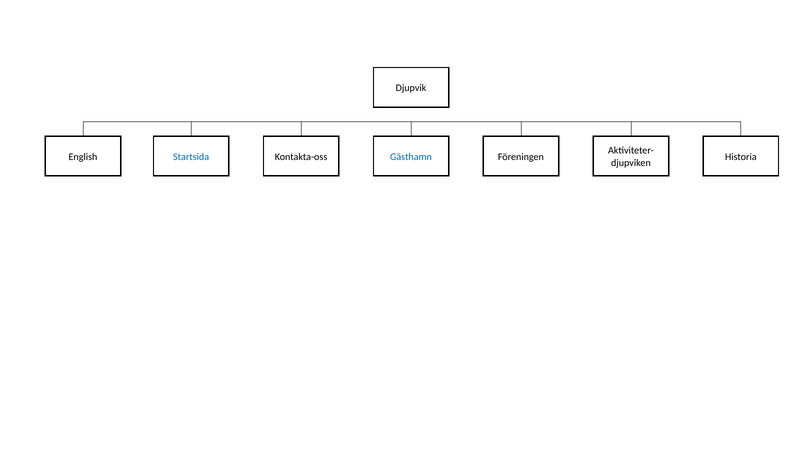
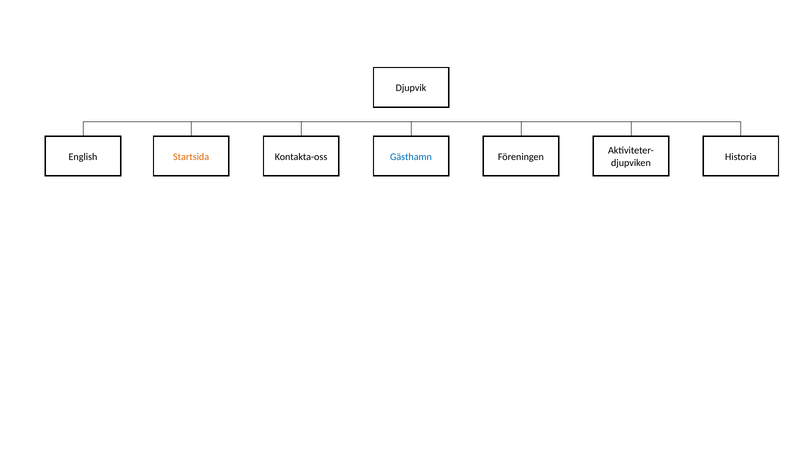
Startsida colour: blue -> orange
